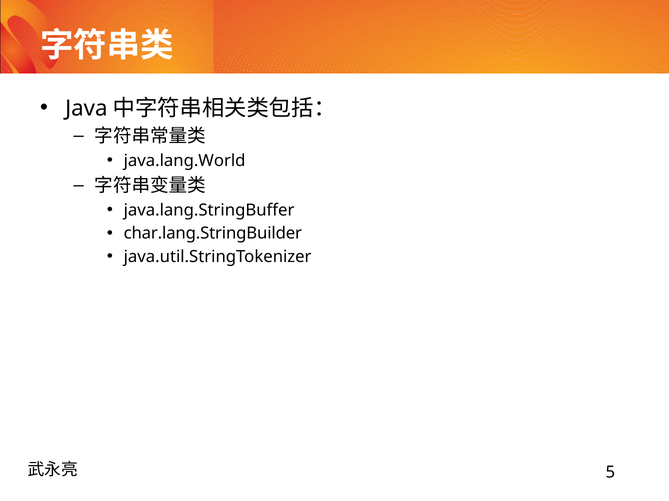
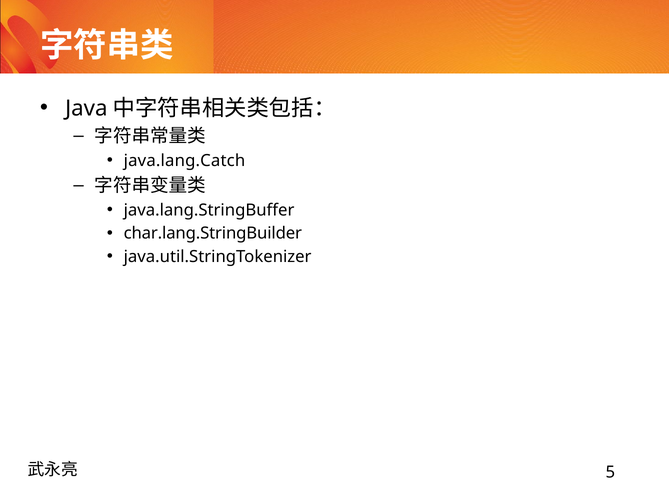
java.lang.World: java.lang.World -> java.lang.Catch
